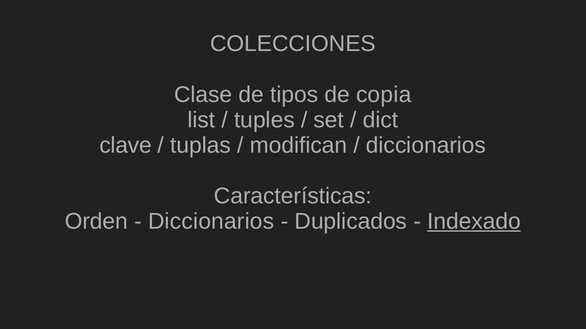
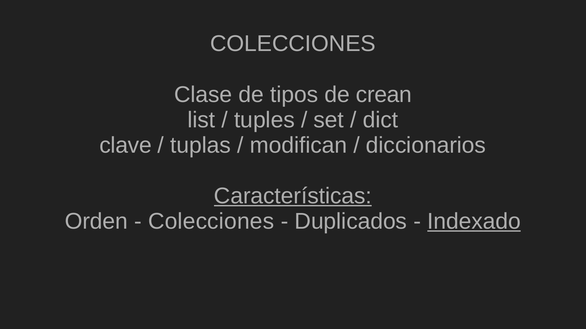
copia: copia -> crean
Características underline: none -> present
Diccionarios at (211, 222): Diccionarios -> Colecciones
